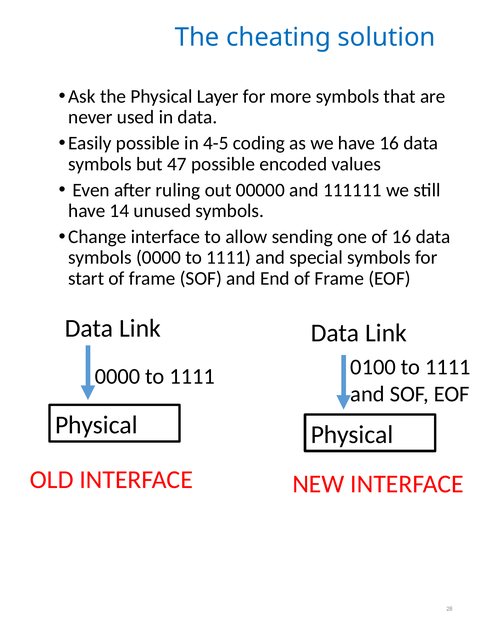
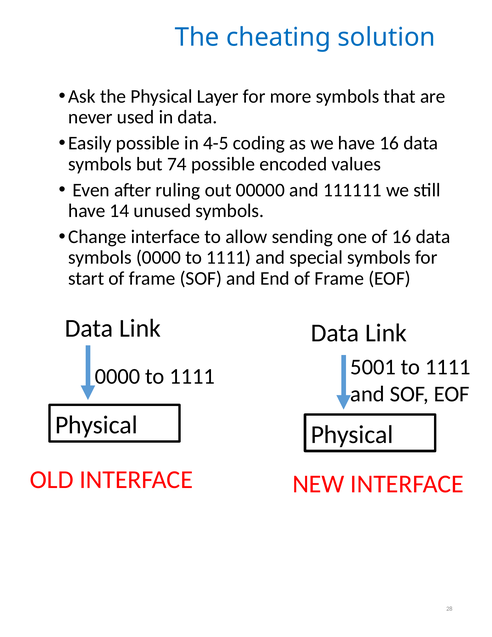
47: 47 -> 74
0100: 0100 -> 5001
